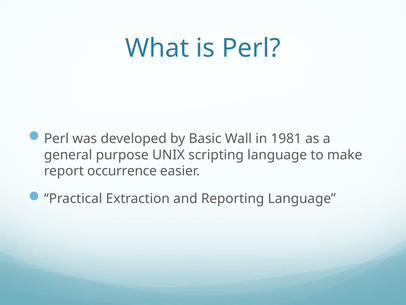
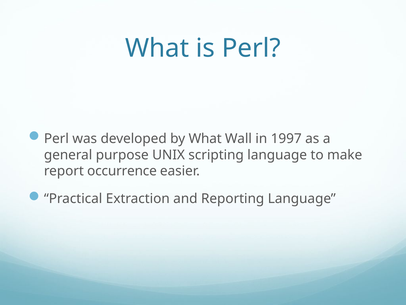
by Basic: Basic -> What
1981: 1981 -> 1997
